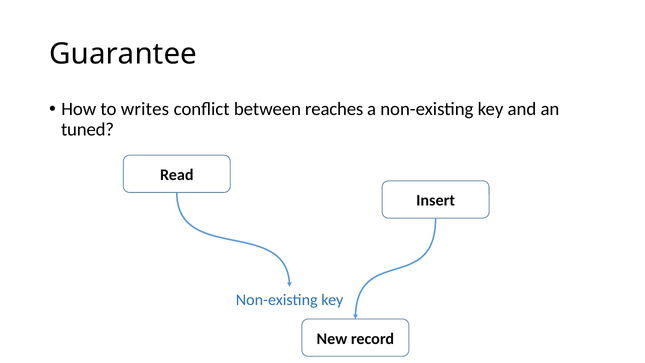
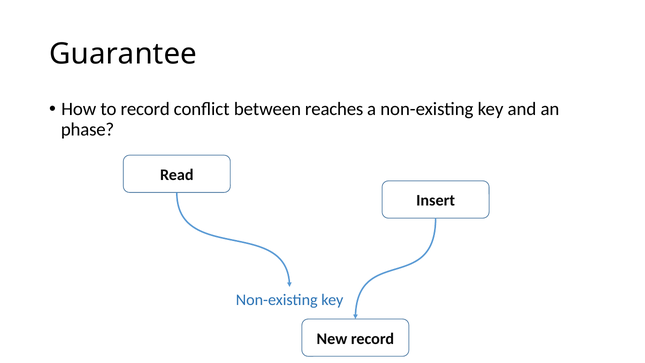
to writes: writes -> record
tuned: tuned -> phase
